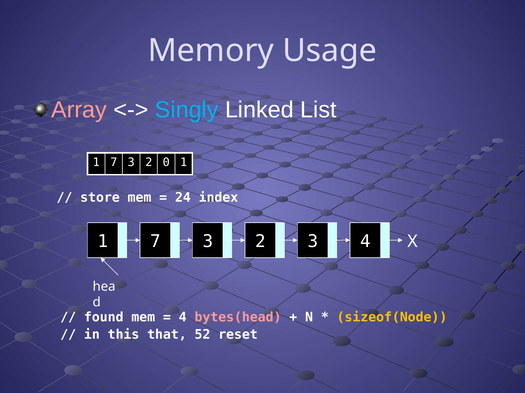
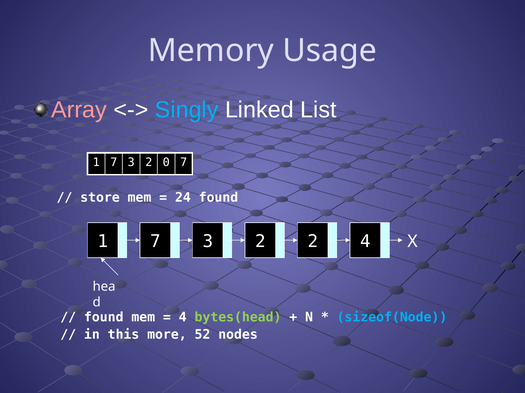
0 1: 1 -> 7
24 index: index -> found
2 3: 3 -> 2
bytes(head colour: pink -> light green
sizeof(Node colour: yellow -> light blue
that: that -> more
reset: reset -> nodes
